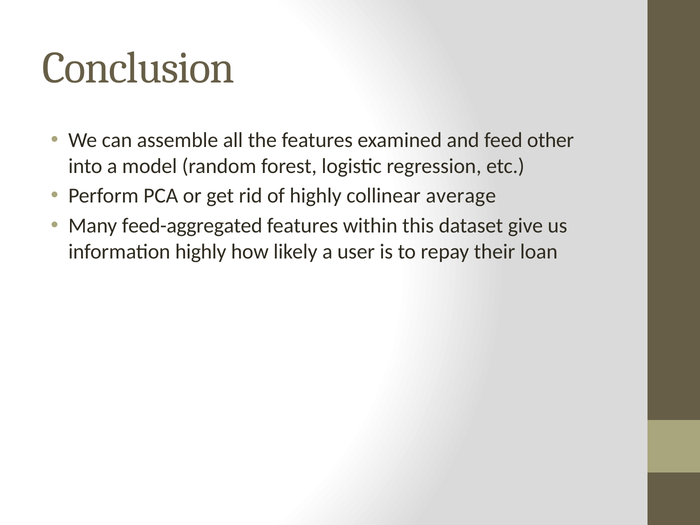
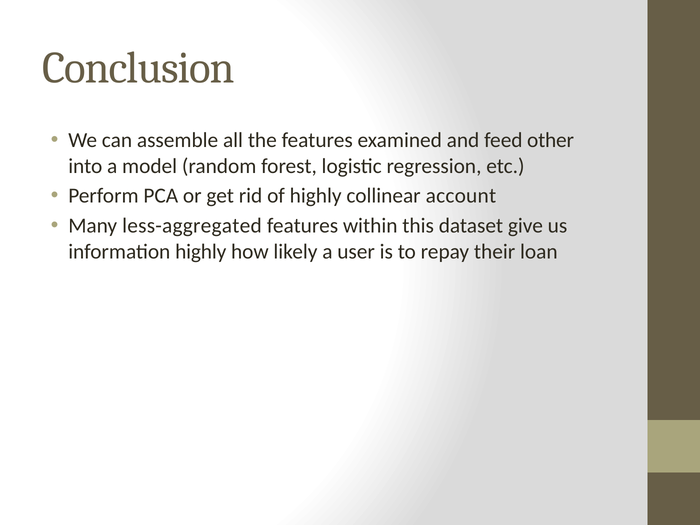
average: average -> account
feed-aggregated: feed-aggregated -> less-aggregated
